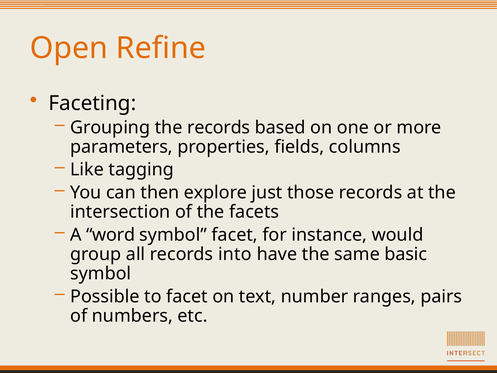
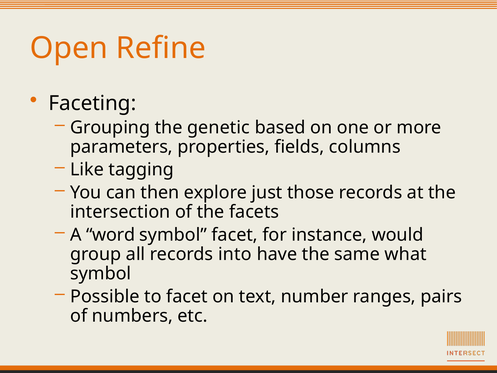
the records: records -> genetic
basic: basic -> what
